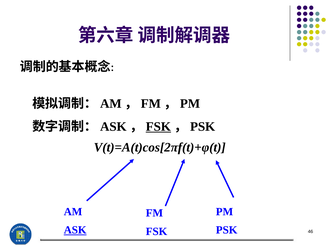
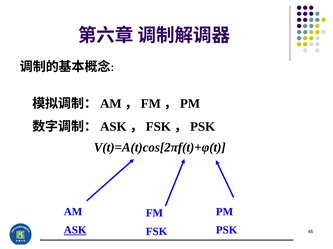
FSK at (158, 127) underline: present -> none
